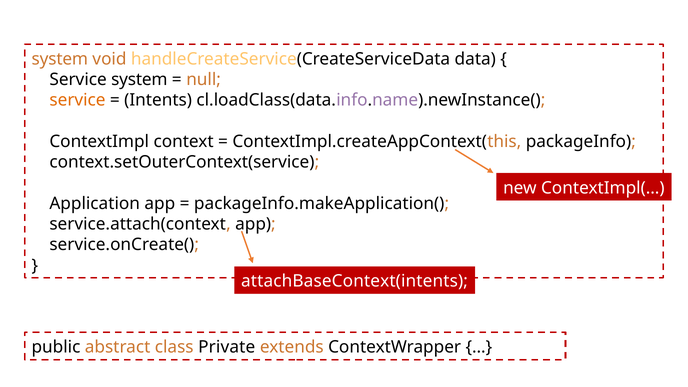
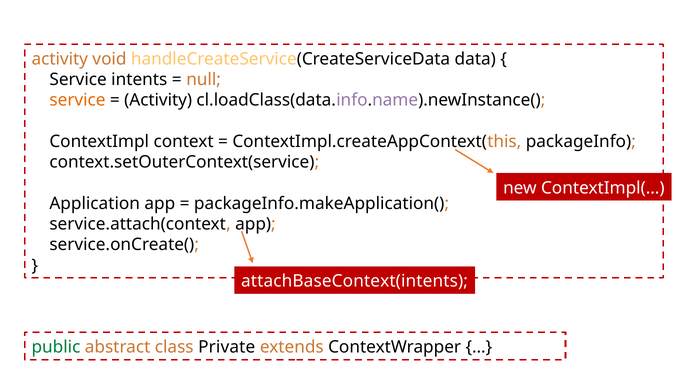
system at (60, 59): system -> activity
Service system: system -> intents
Intents at (158, 100): Intents -> Activity
public colour: black -> green
